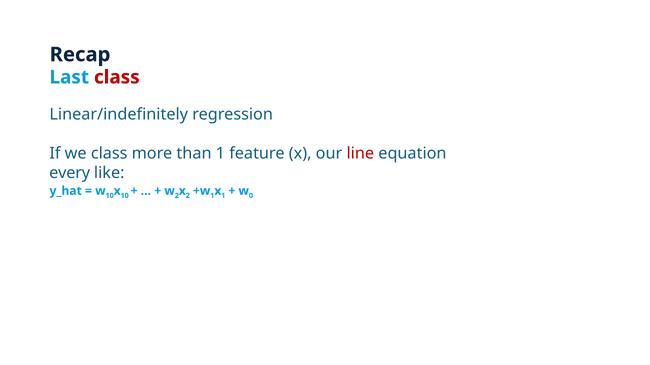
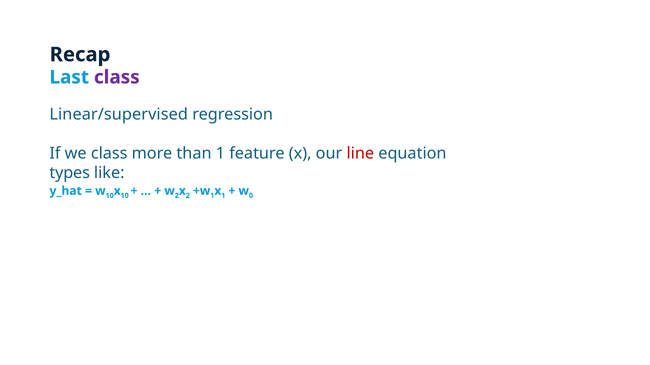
class at (117, 77) colour: red -> purple
Linear/indefinitely: Linear/indefinitely -> Linear/supervised
every: every -> types
